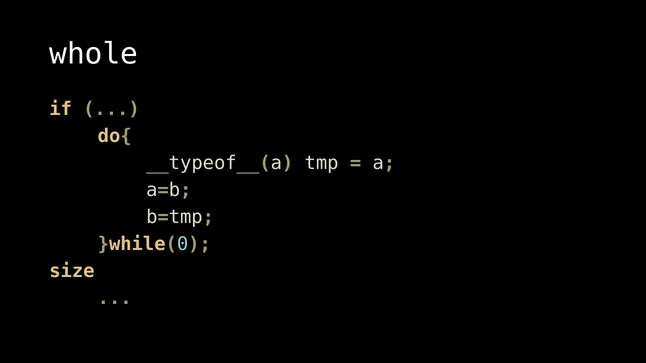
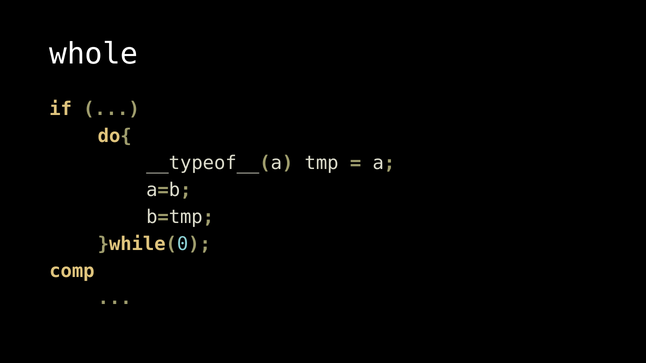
size: size -> comp
